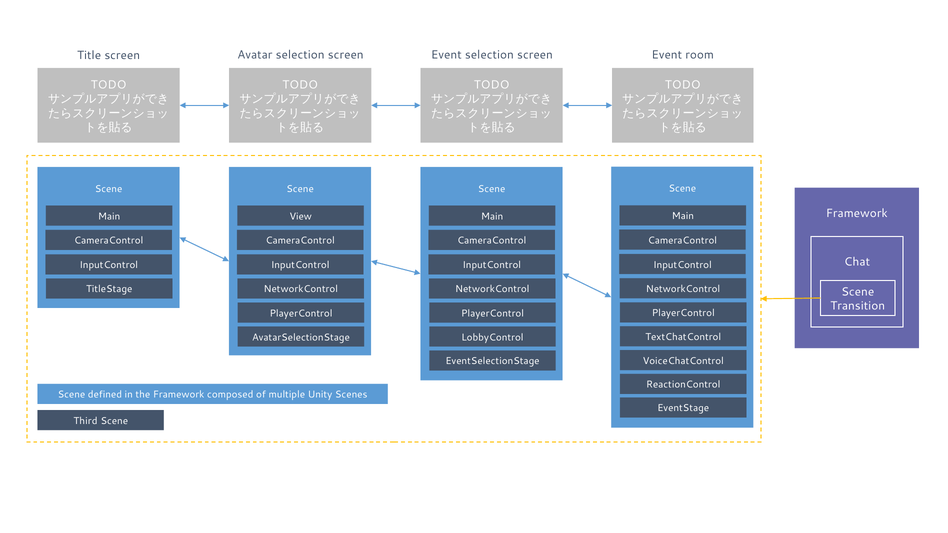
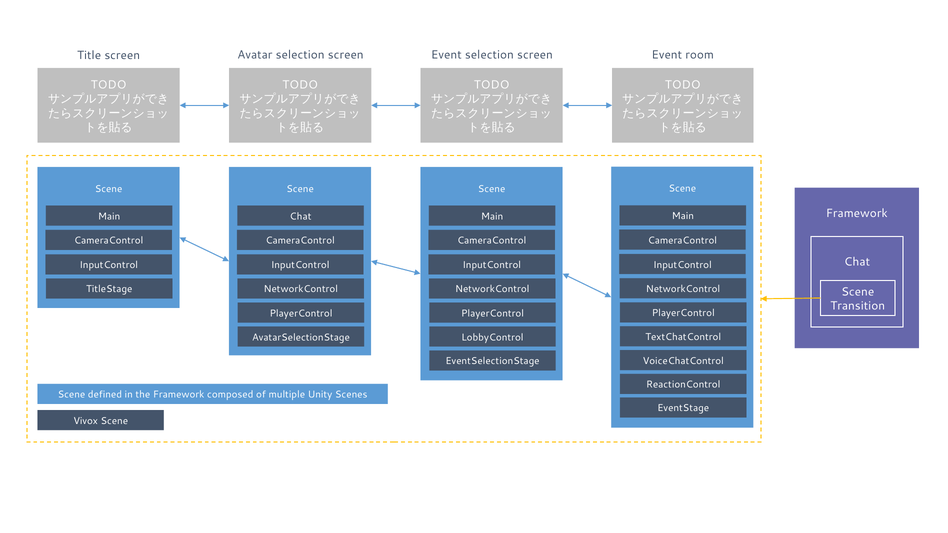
View at (301, 216): View -> Chat
Third: Third -> Vivox
